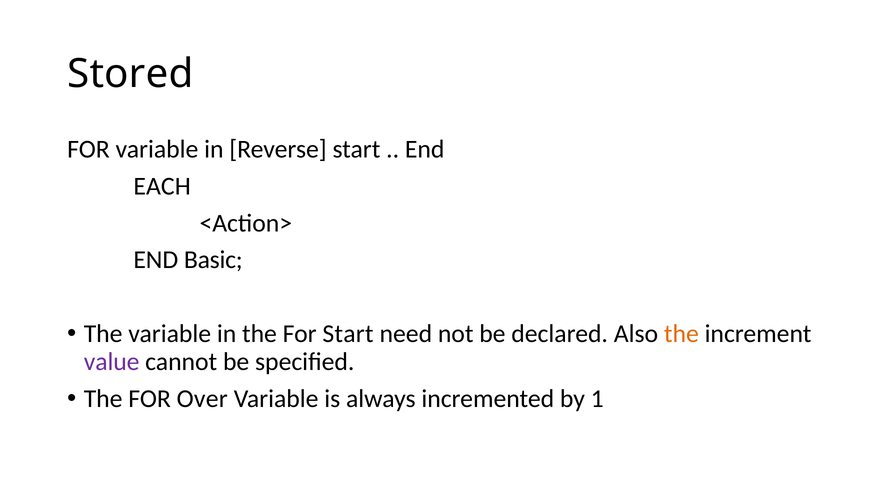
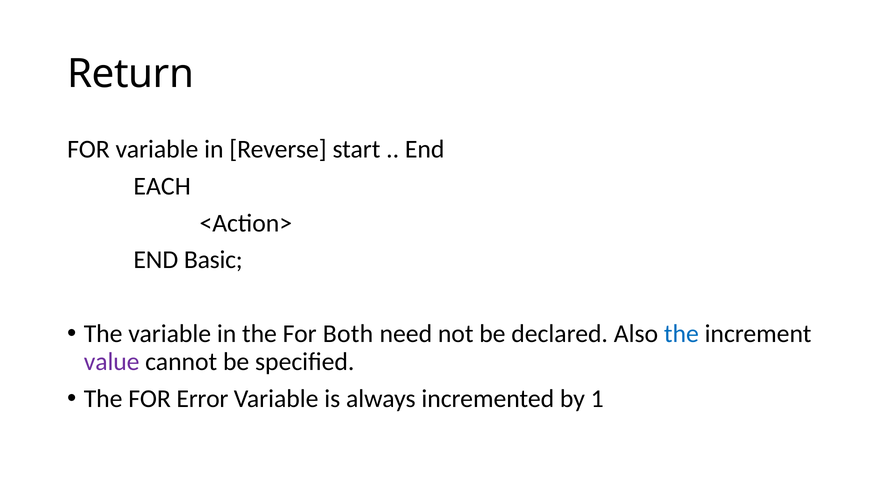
Stored: Stored -> Return
For Start: Start -> Both
the at (681, 334) colour: orange -> blue
Over: Over -> Error
